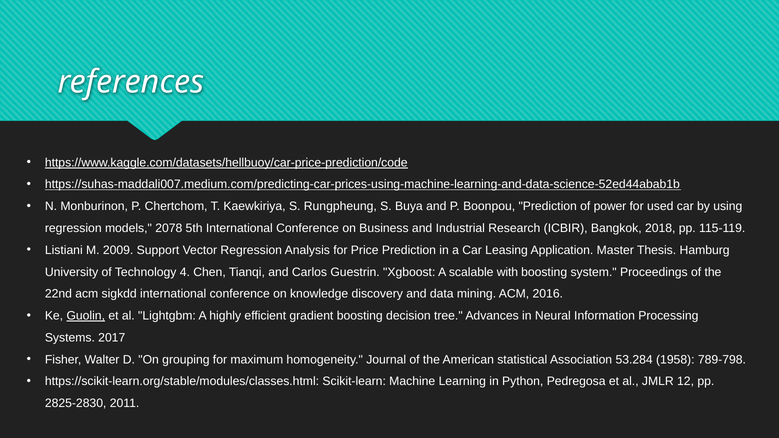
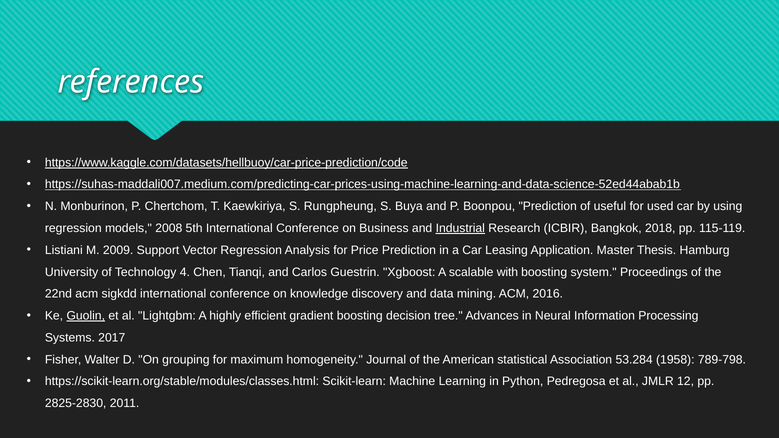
power: power -> useful
2078: 2078 -> 2008
Industrial underline: none -> present
